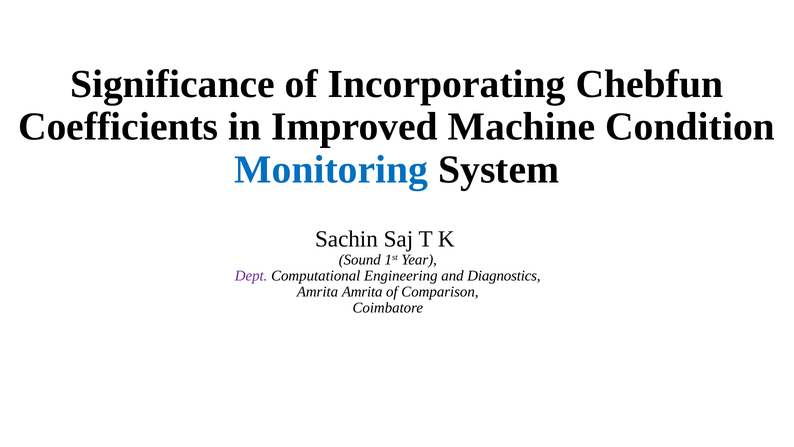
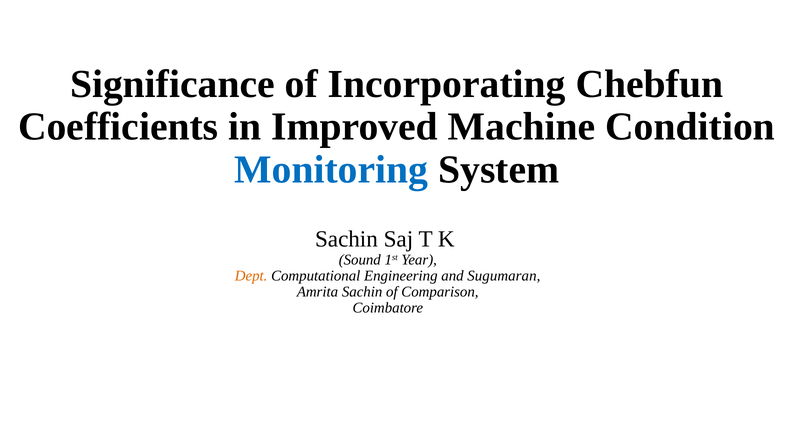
Dept colour: purple -> orange
Diagnostics: Diagnostics -> Sugumaran
Amrita Amrita: Amrita -> Sachin
